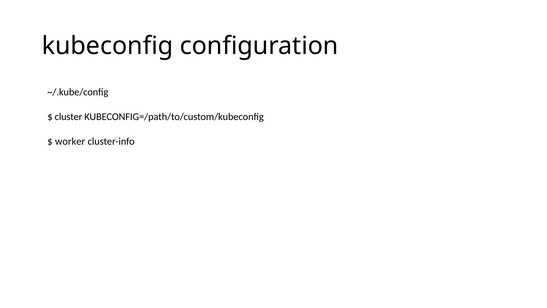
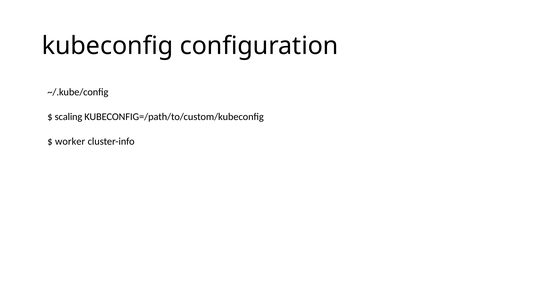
cluster: cluster -> scaling
